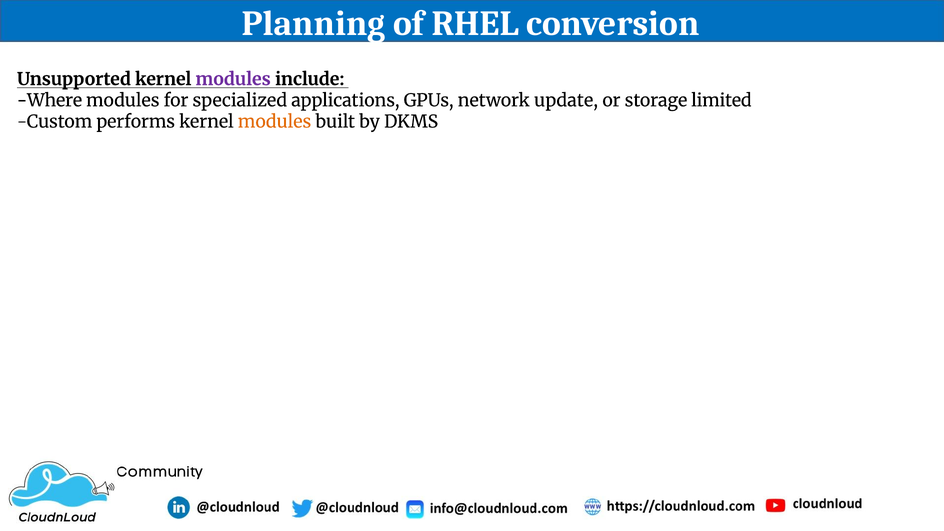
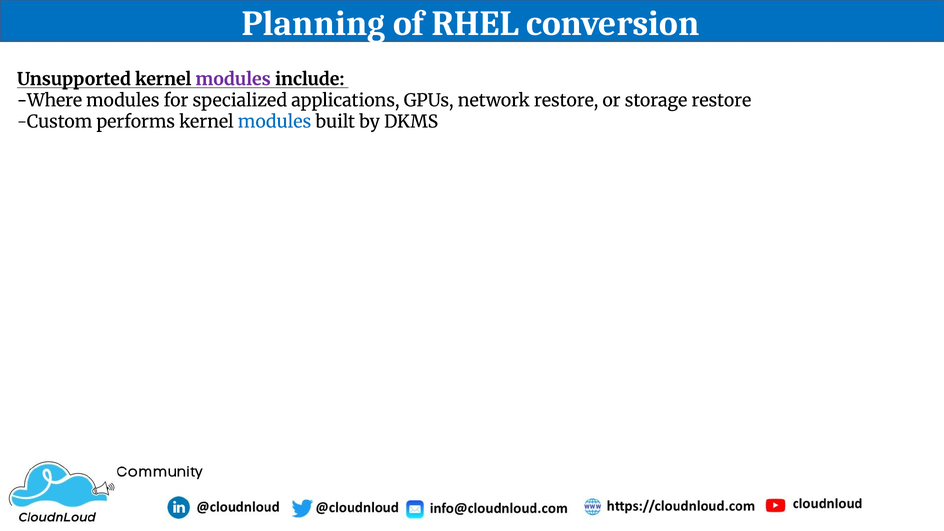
network update: update -> restore
storage limited: limited -> restore
modules at (275, 122) colour: orange -> blue
